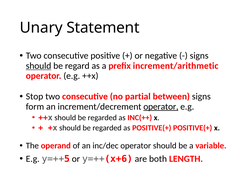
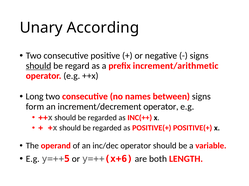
Statement: Statement -> According
Stop: Stop -> Long
partial: partial -> names
operator at (161, 107) underline: present -> none
